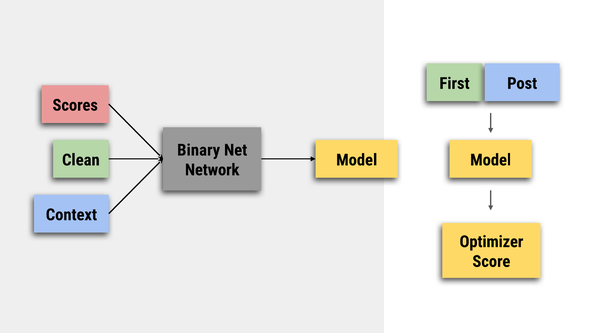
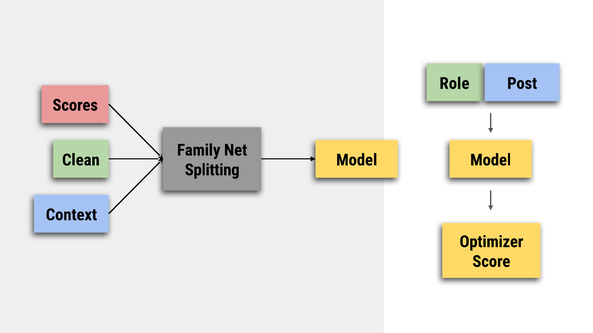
First: First -> Role
Binary: Binary -> Family
Network: Network -> Splitting
